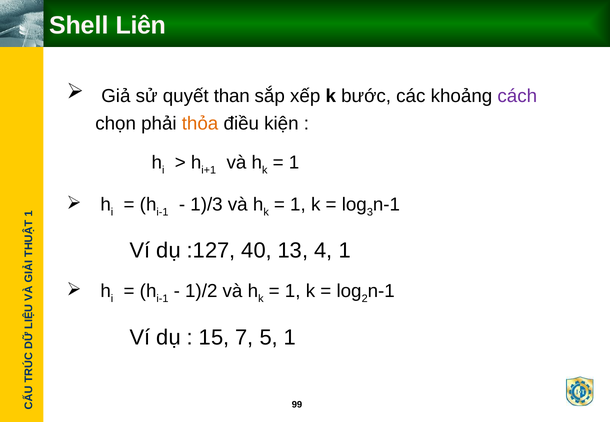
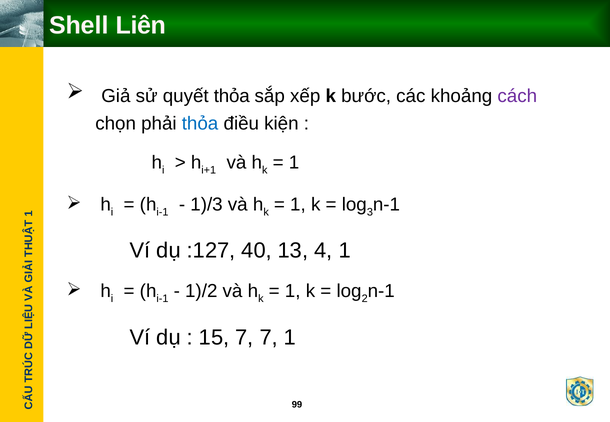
quyết than: than -> thỏa
thỏa at (200, 124) colour: orange -> blue
7 5: 5 -> 7
